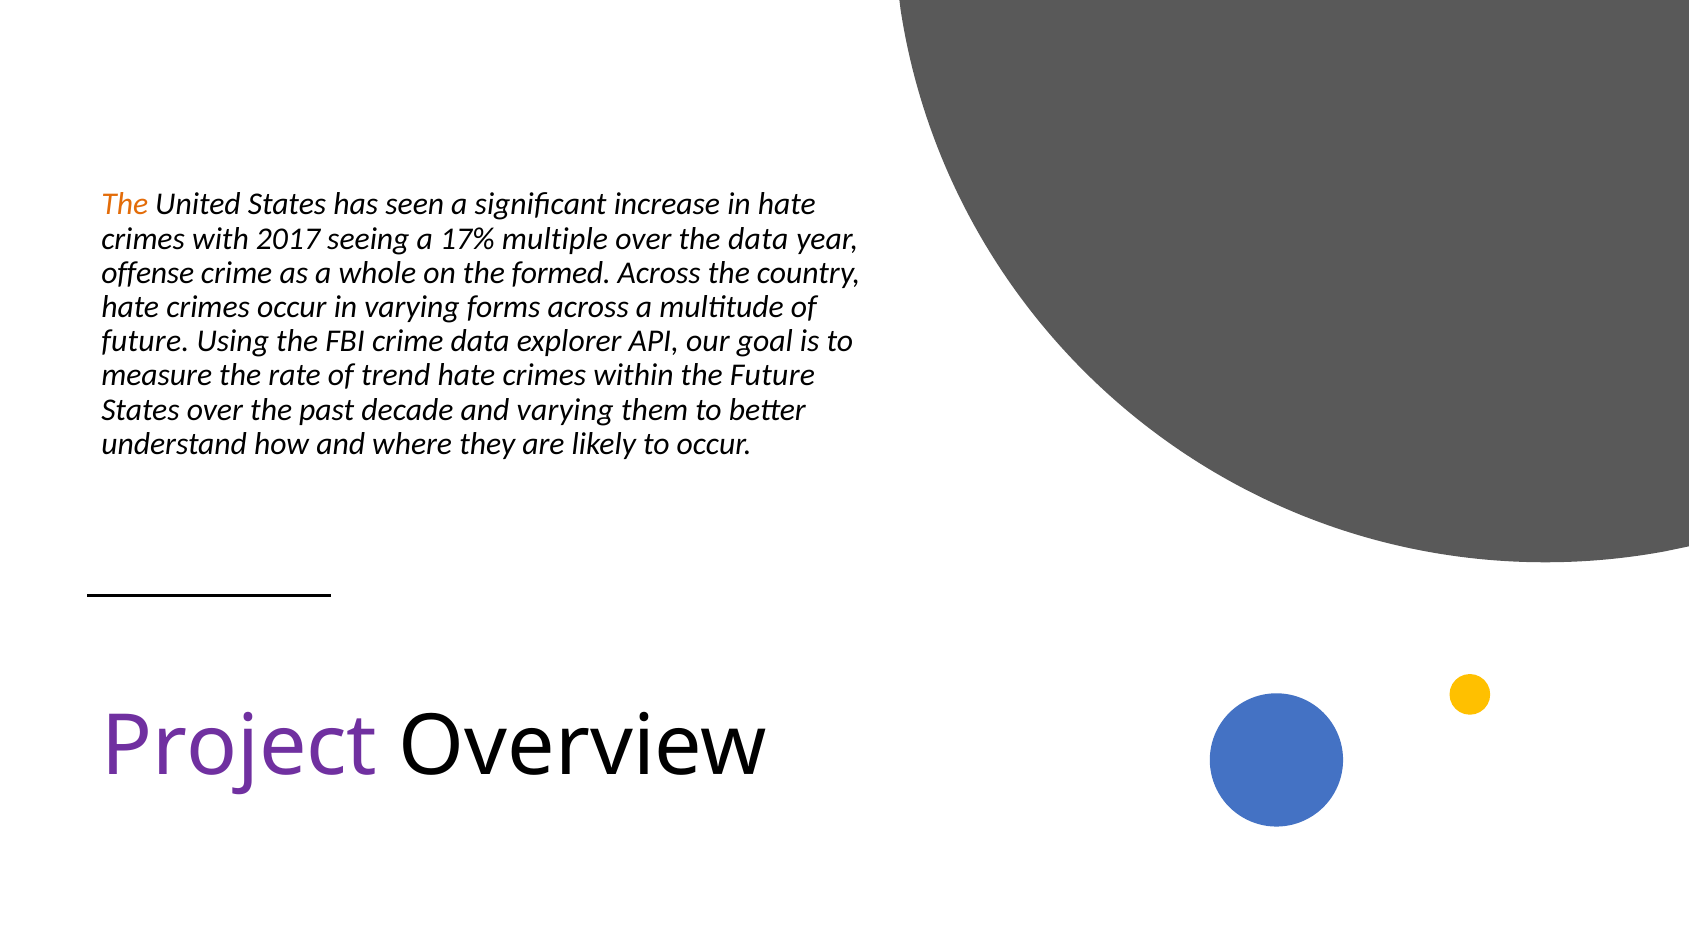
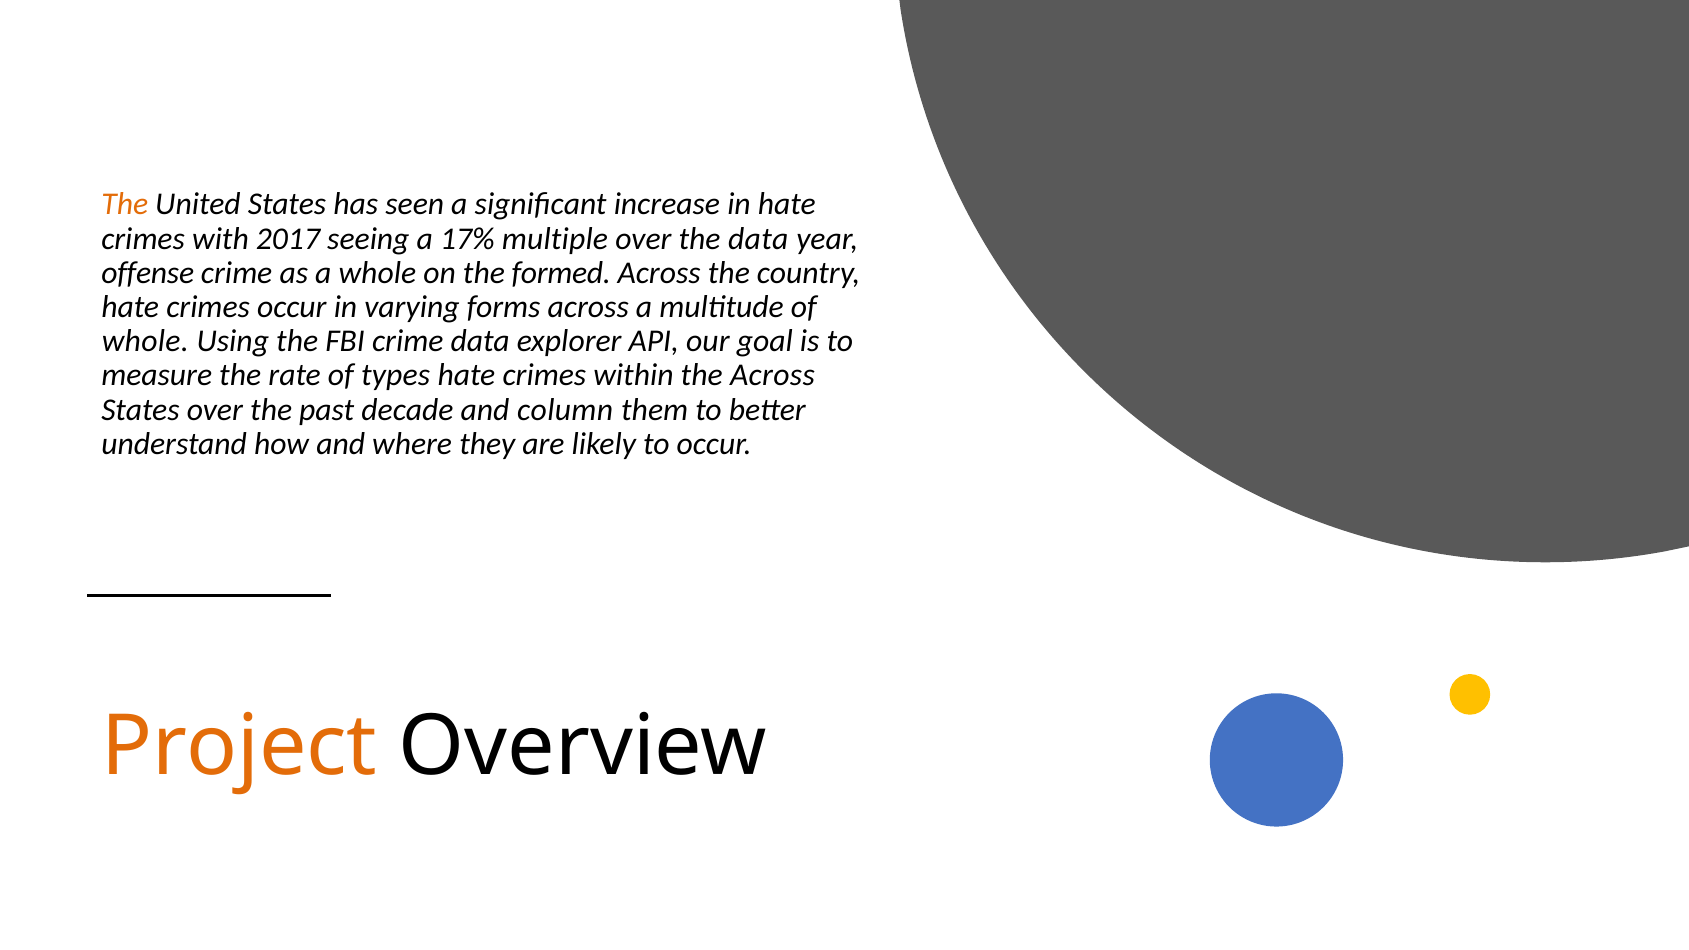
future at (145, 341): future -> whole
trend: trend -> types
the Future: Future -> Across
and varying: varying -> column
Project colour: purple -> orange
